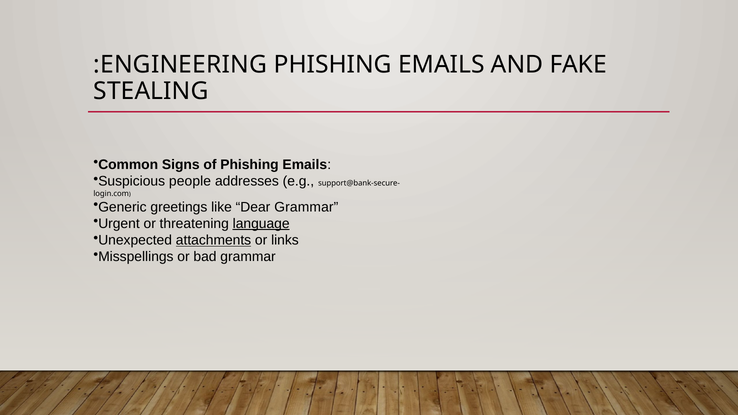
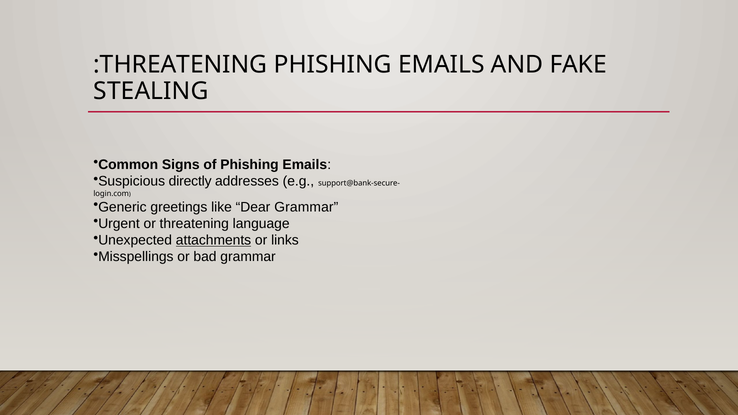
:ENGINEERING: :ENGINEERING -> :THREATENING
people: people -> directly
language underline: present -> none
